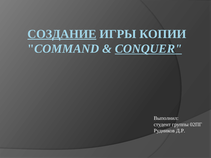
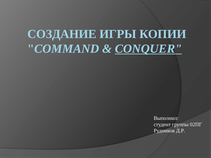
СОЗДАНИЕ underline: present -> none
